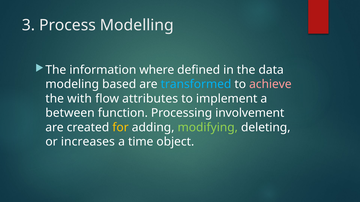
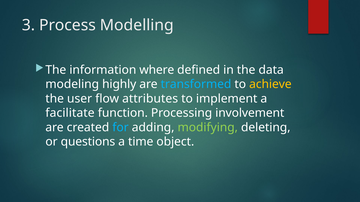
based: based -> highly
achieve colour: pink -> yellow
with: with -> user
between: between -> facilitate
for colour: yellow -> light blue
increases: increases -> questions
